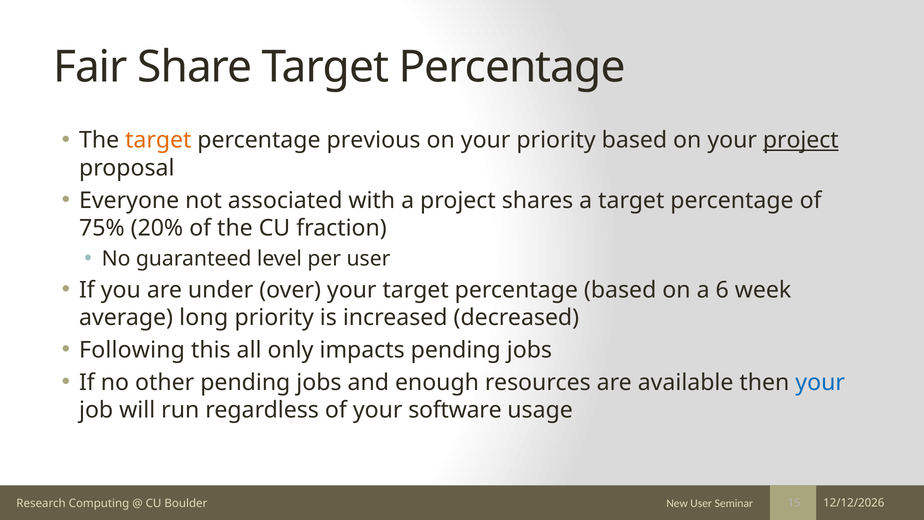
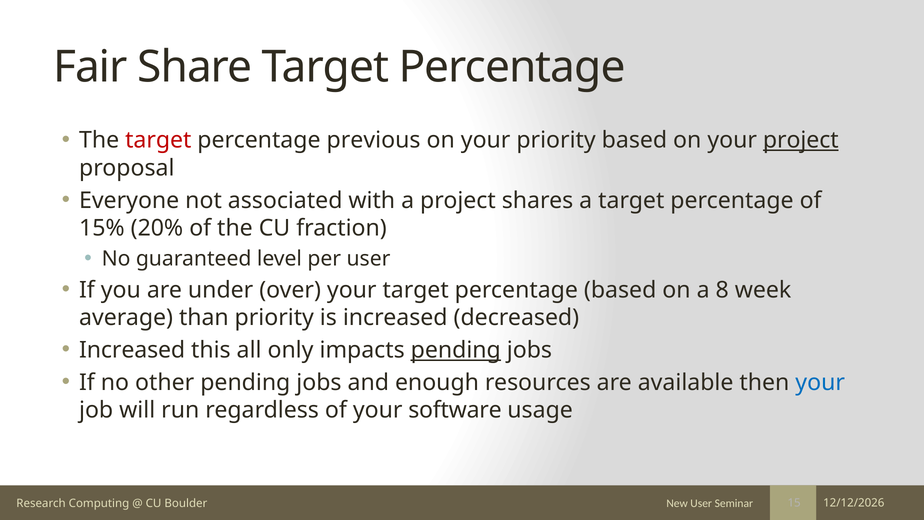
target at (158, 140) colour: orange -> red
75%: 75% -> 15%
6: 6 -> 8
long: long -> than
Following at (132, 350): Following -> Increased
pending at (456, 350) underline: none -> present
